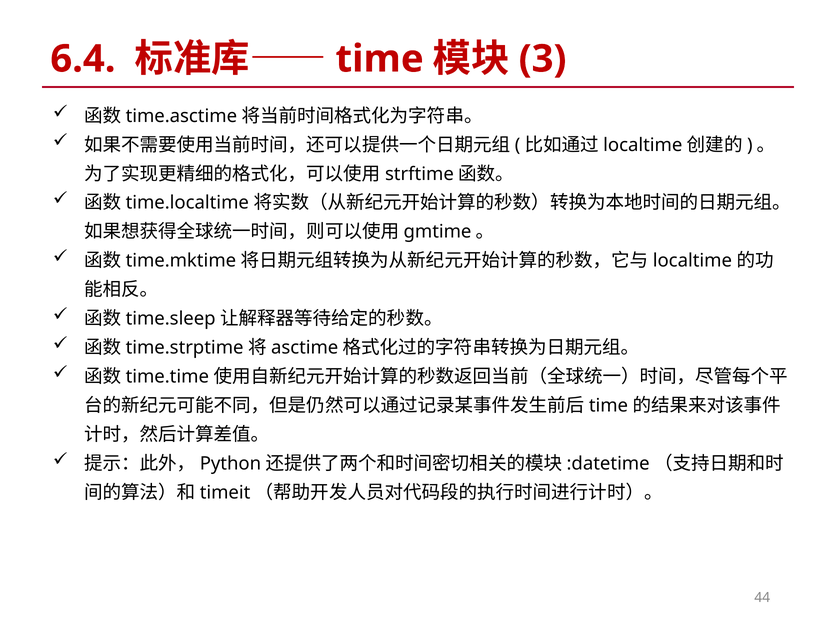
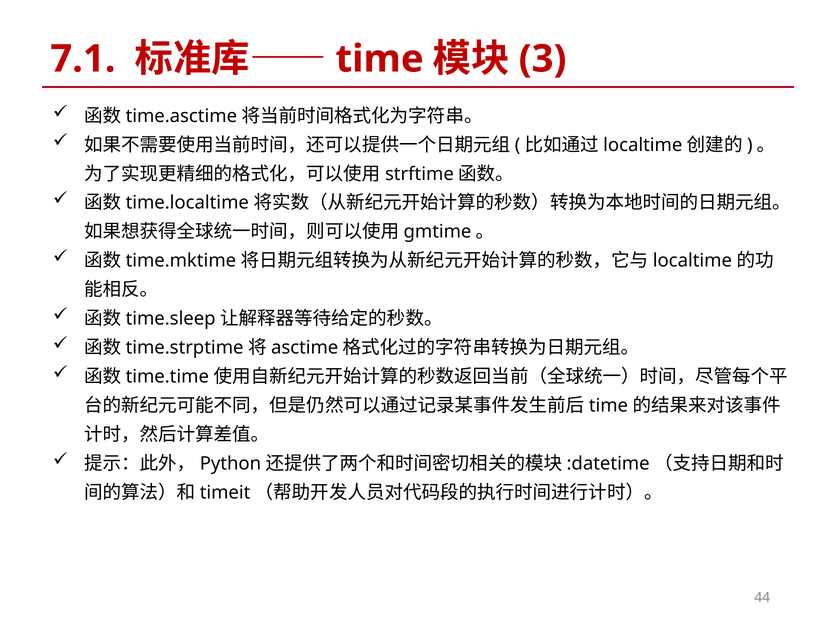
6.4: 6.4 -> 7.1
